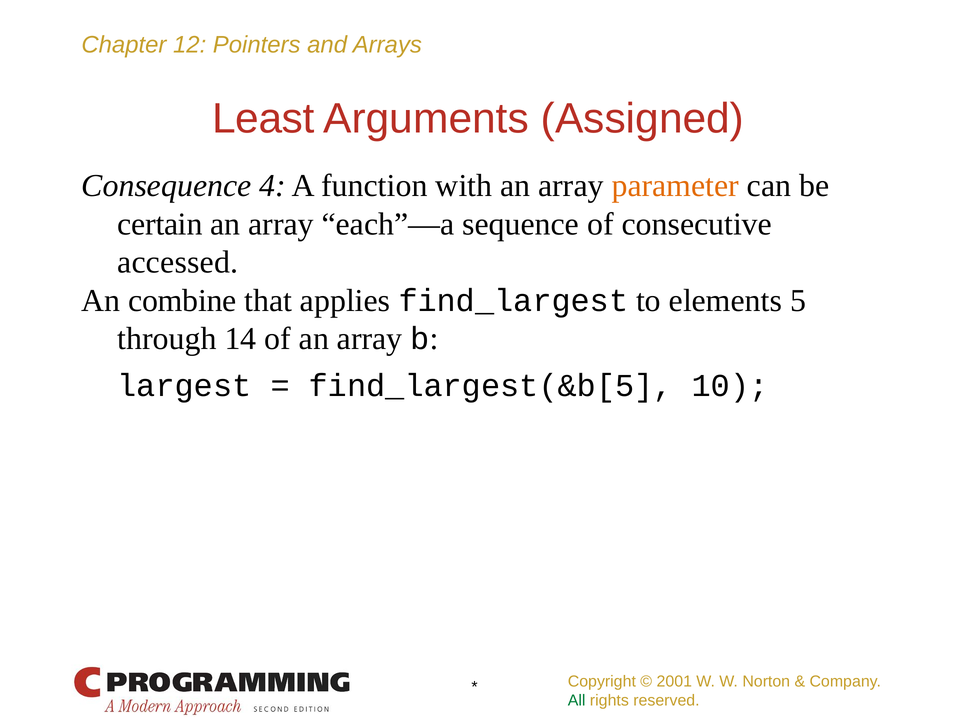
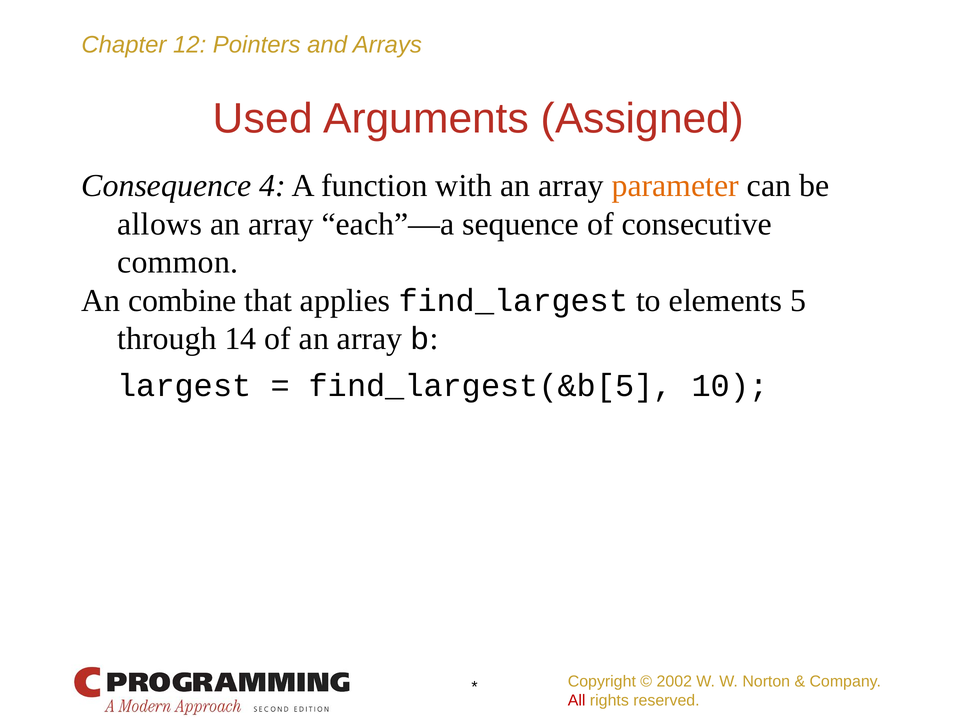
Least: Least -> Used
certain: certain -> allows
accessed: accessed -> common
2001: 2001 -> 2002
All colour: green -> red
